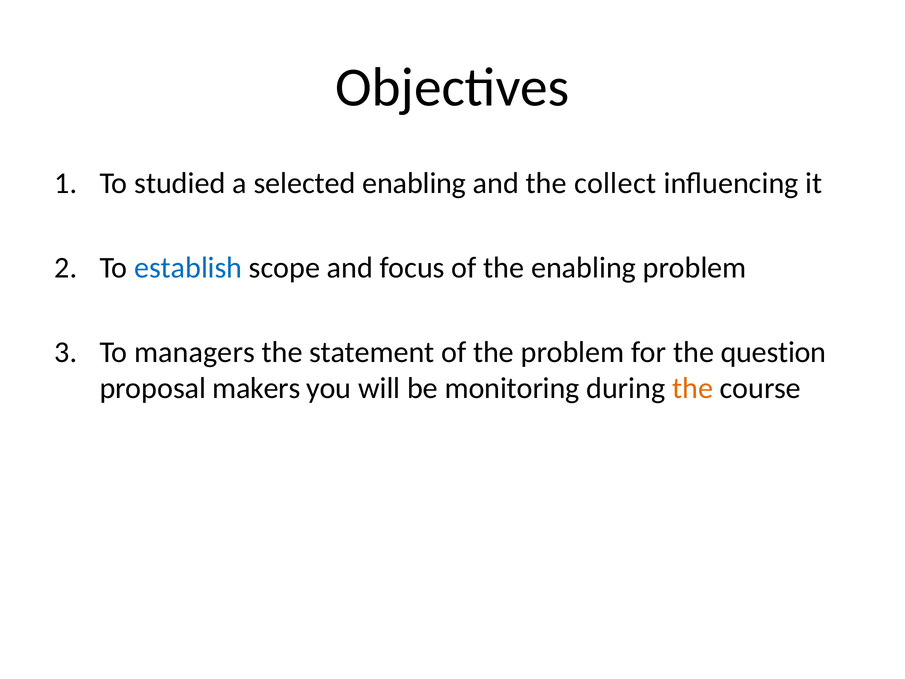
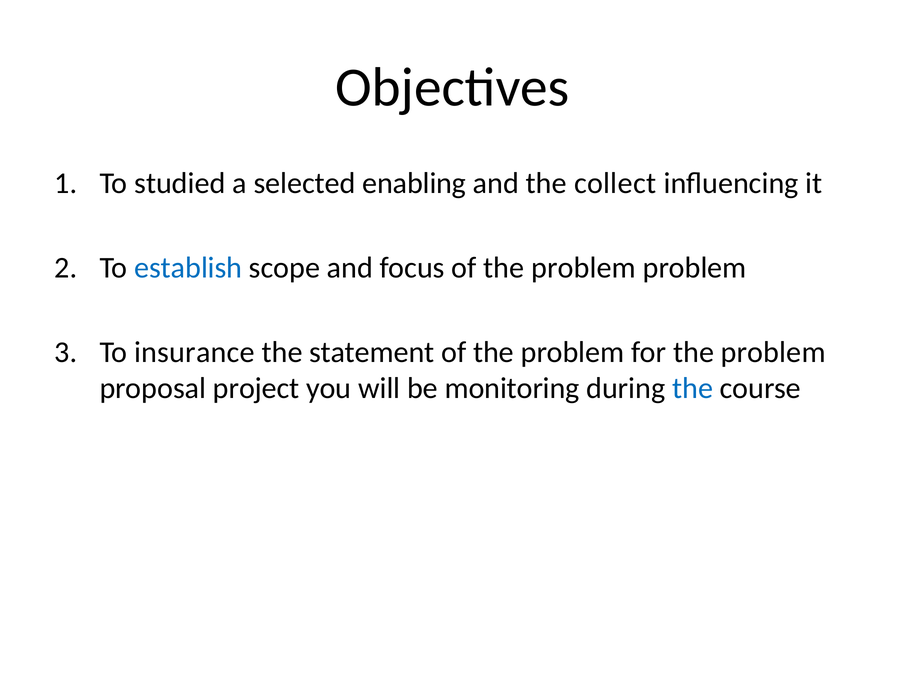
focus of the enabling: enabling -> problem
managers: managers -> insurance
for the question: question -> problem
makers: makers -> project
the at (693, 388) colour: orange -> blue
